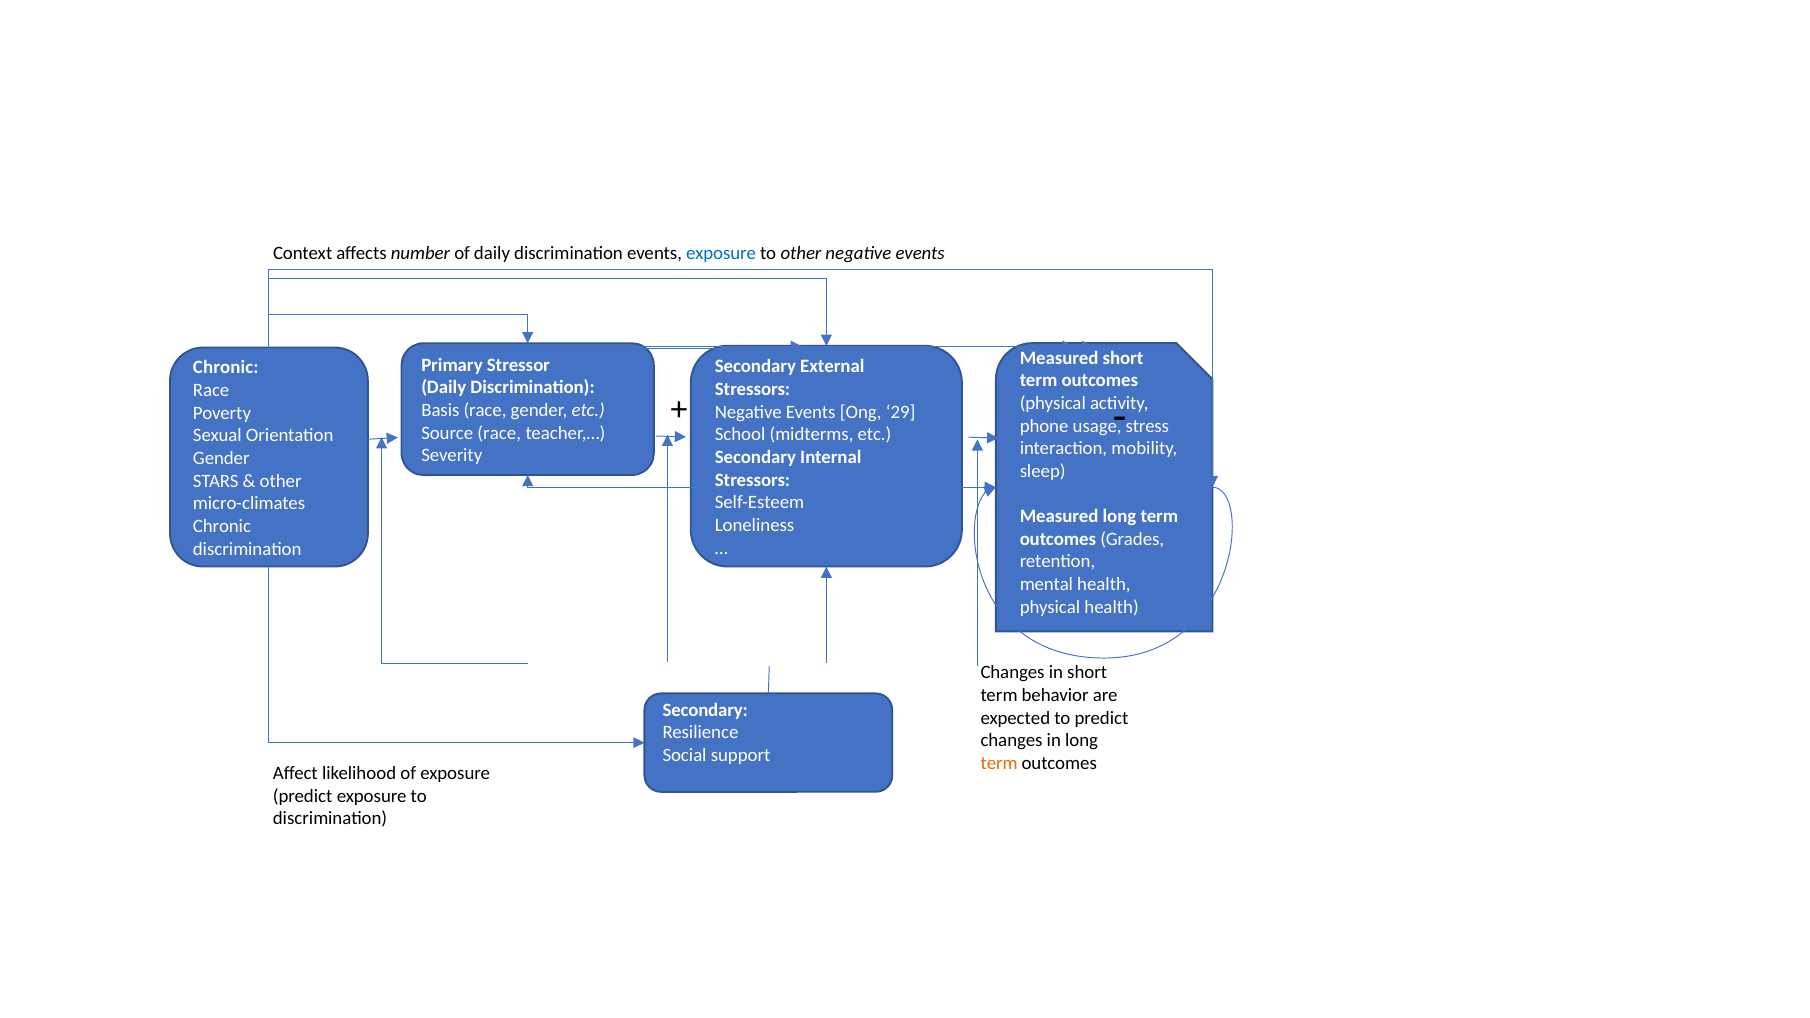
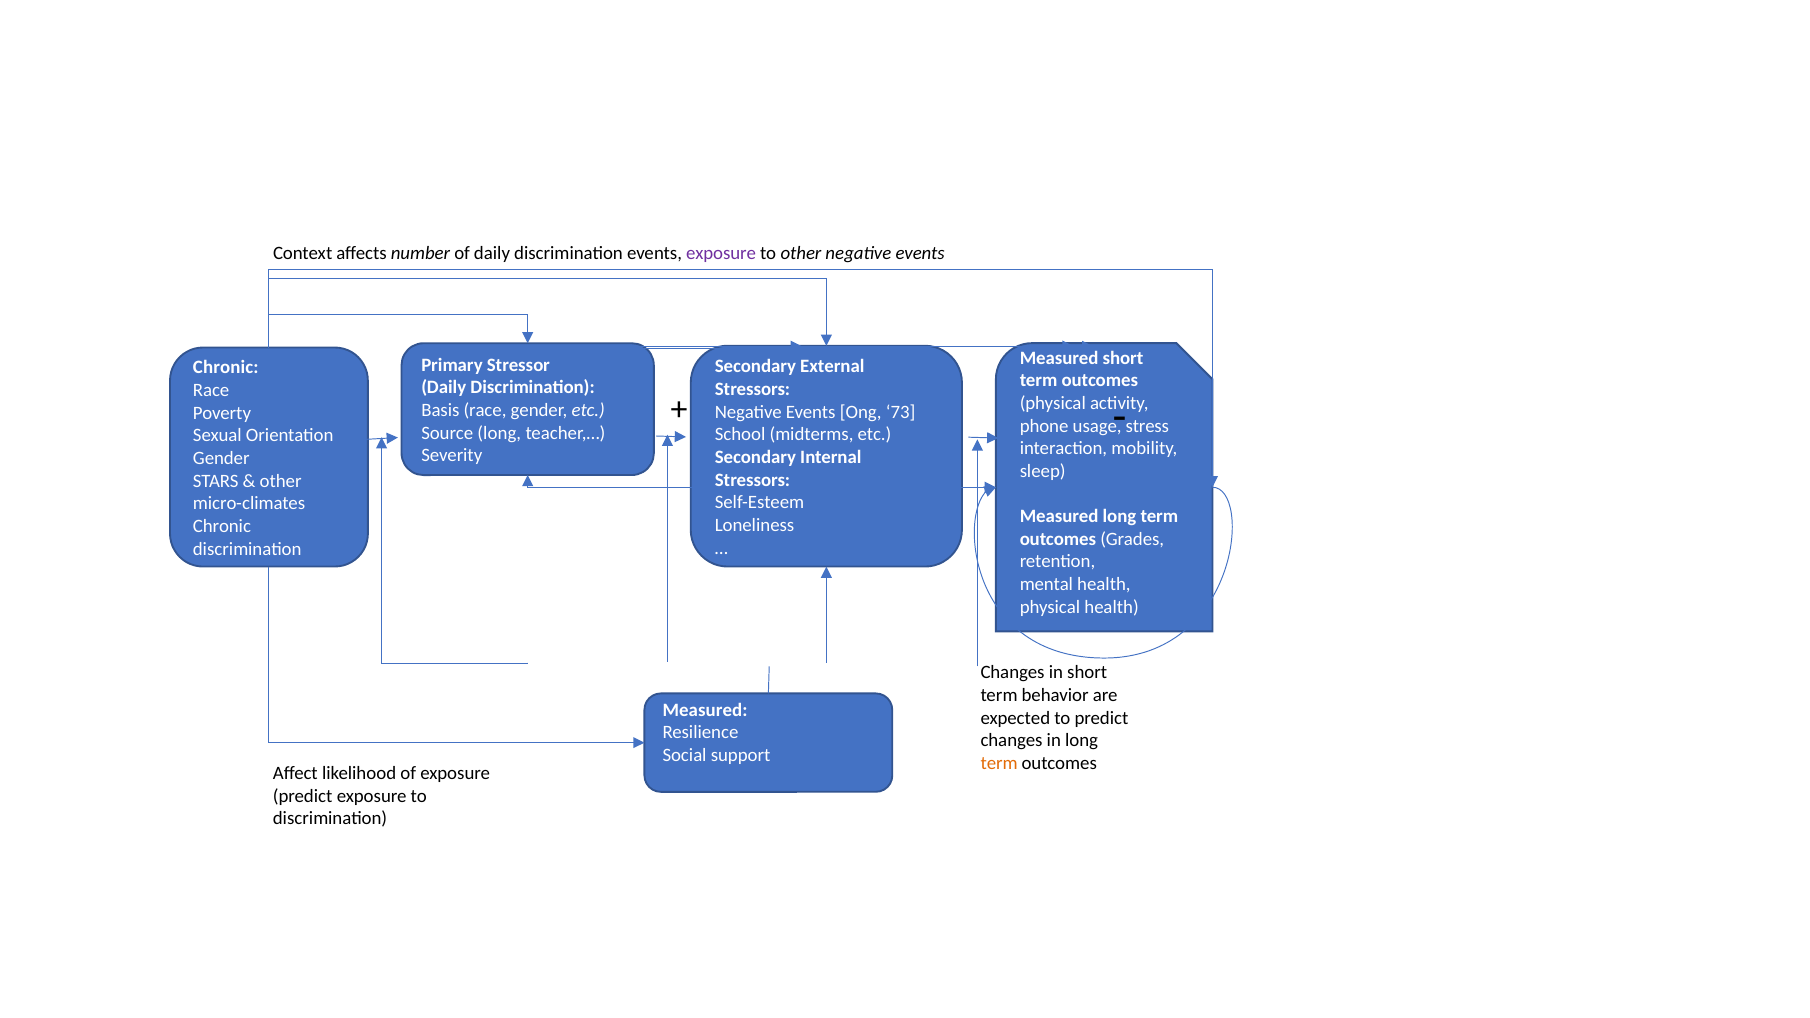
exposure at (721, 254) colour: blue -> purple
29: 29 -> 73
Source race: race -> long
Secondary at (705, 710): Secondary -> Measured
